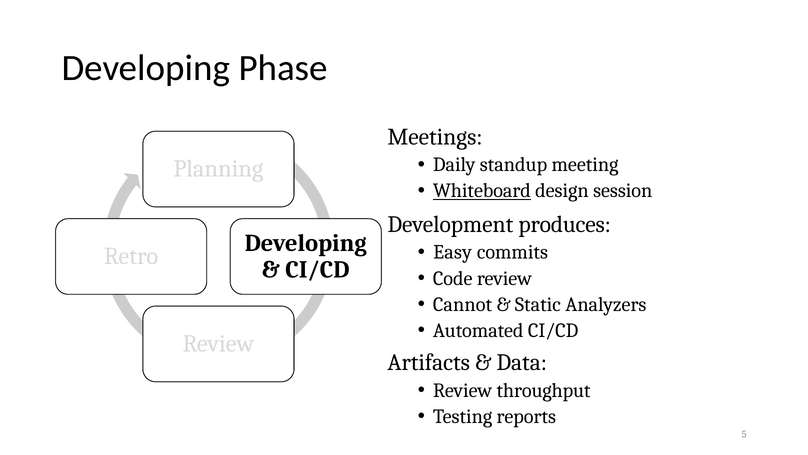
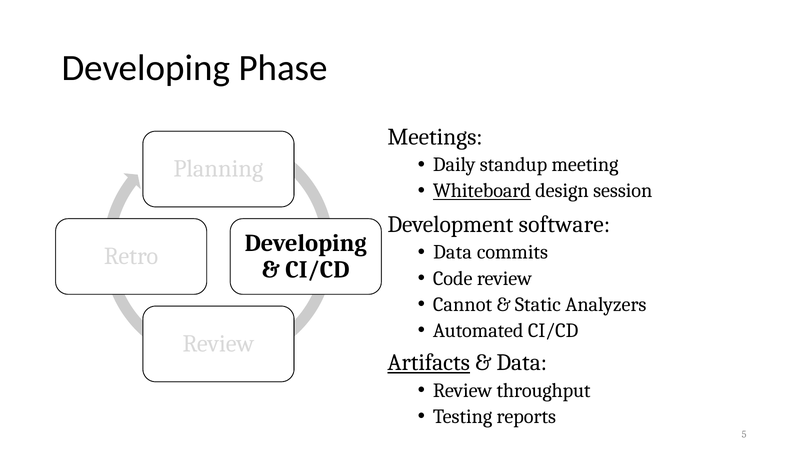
produces: produces -> software
Easy at (453, 252): Easy -> Data
Artifacts underline: none -> present
